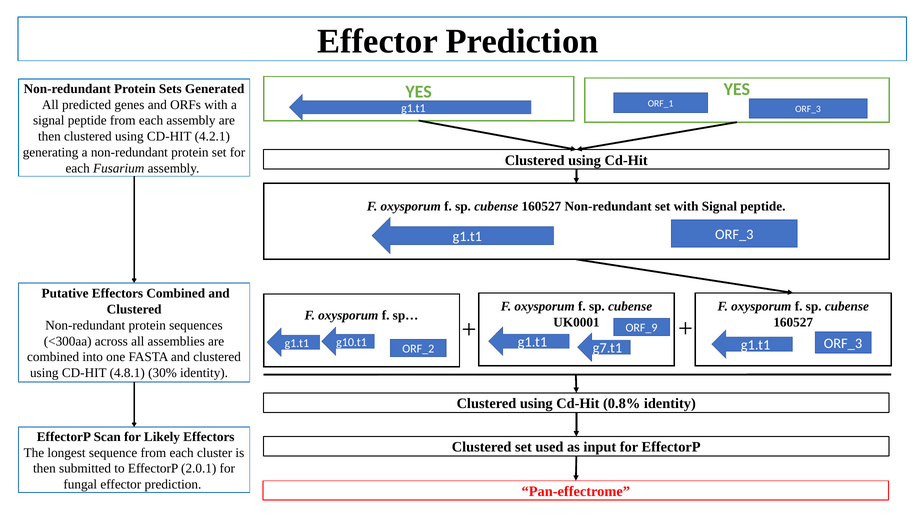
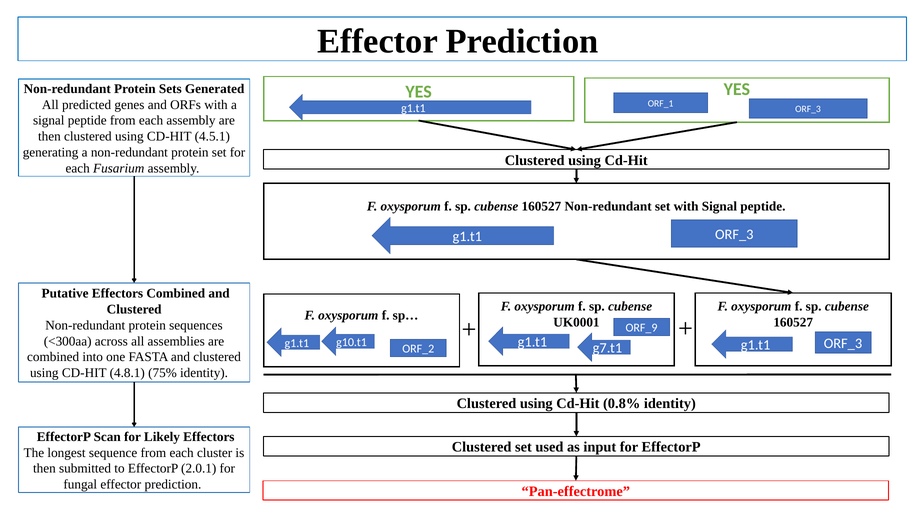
4.2.1: 4.2.1 -> 4.5.1
30%: 30% -> 75%
